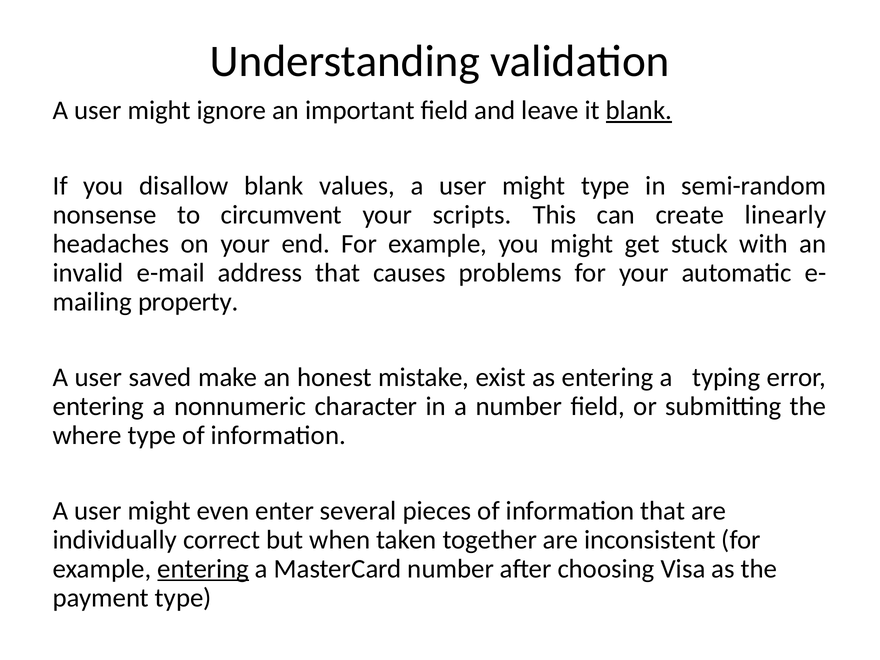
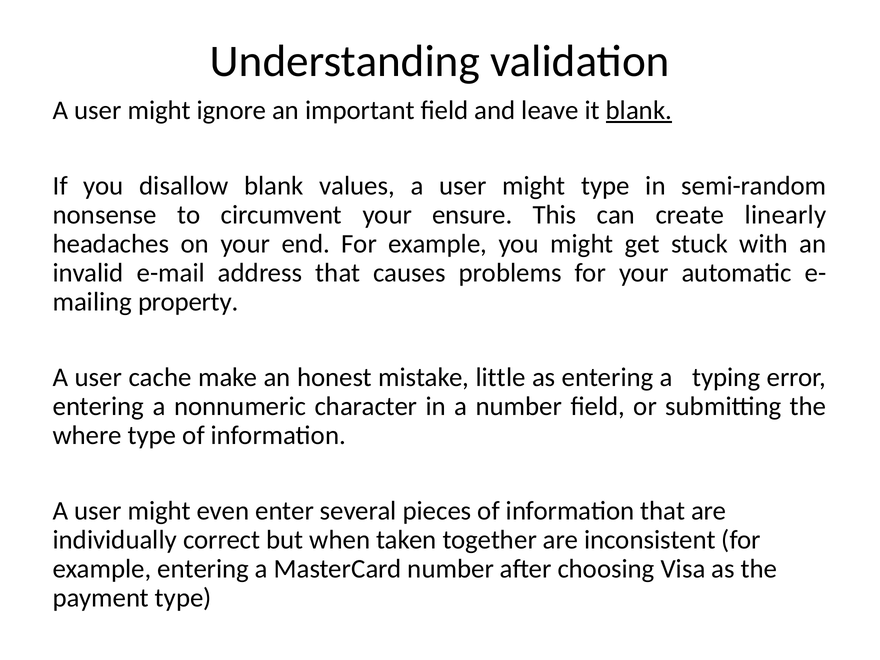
scripts: scripts -> ensure
saved: saved -> cache
exist: exist -> little
entering at (203, 569) underline: present -> none
